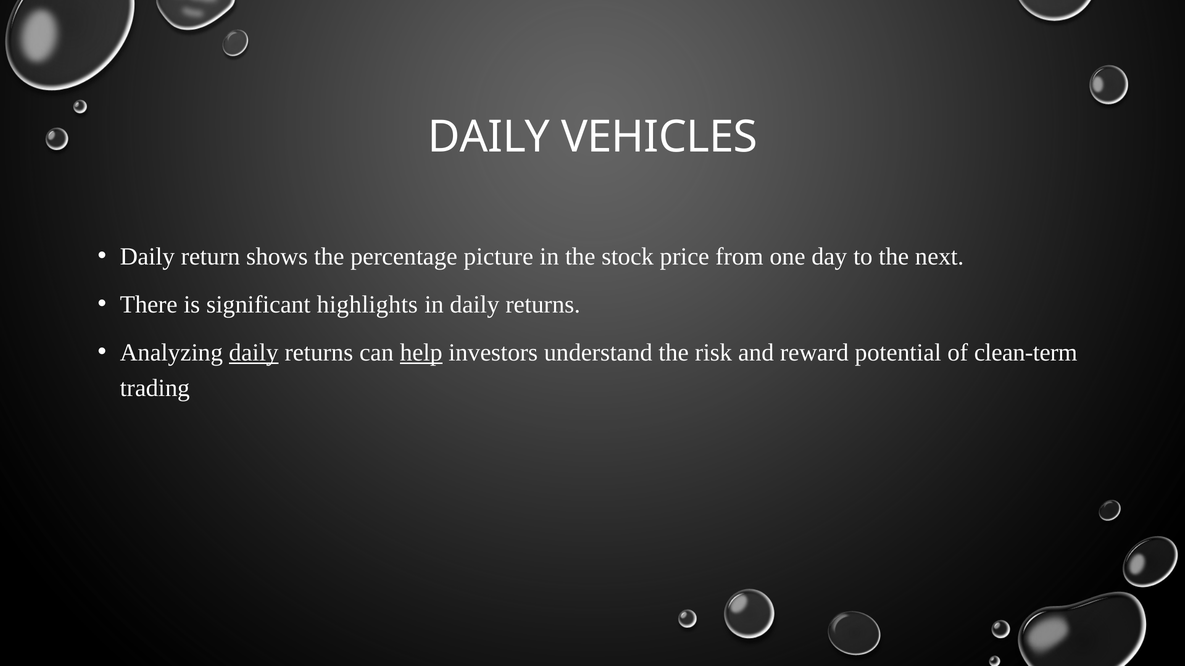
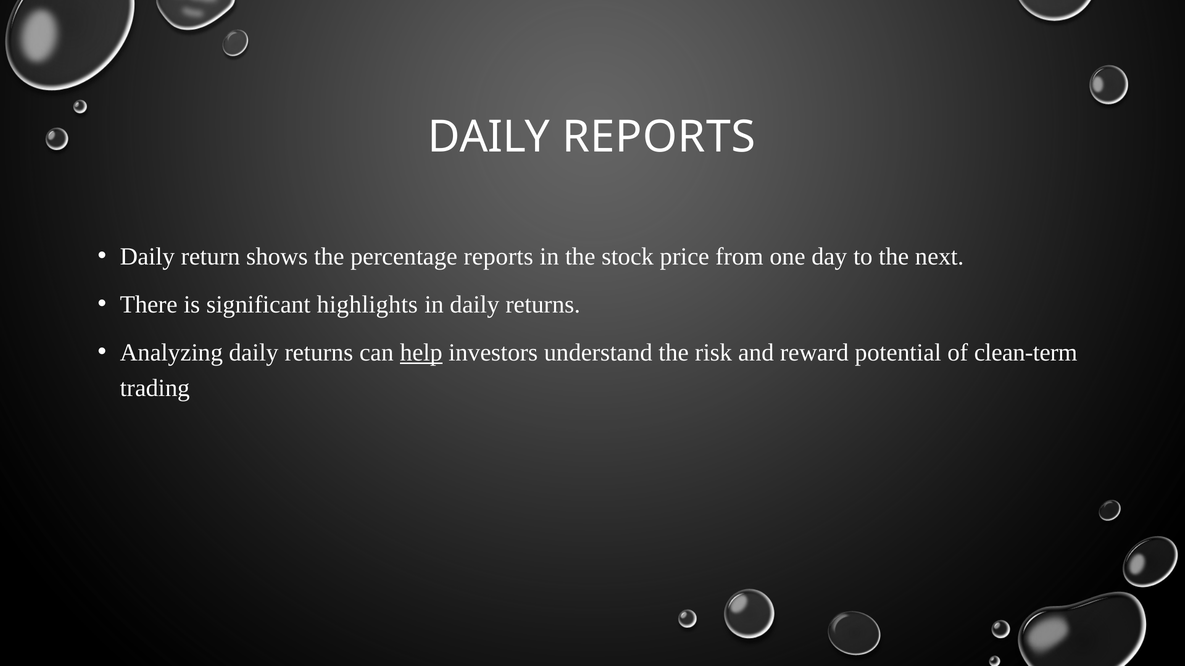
DAILY VEHICLES: VEHICLES -> REPORTS
percentage picture: picture -> reports
daily at (254, 353) underline: present -> none
